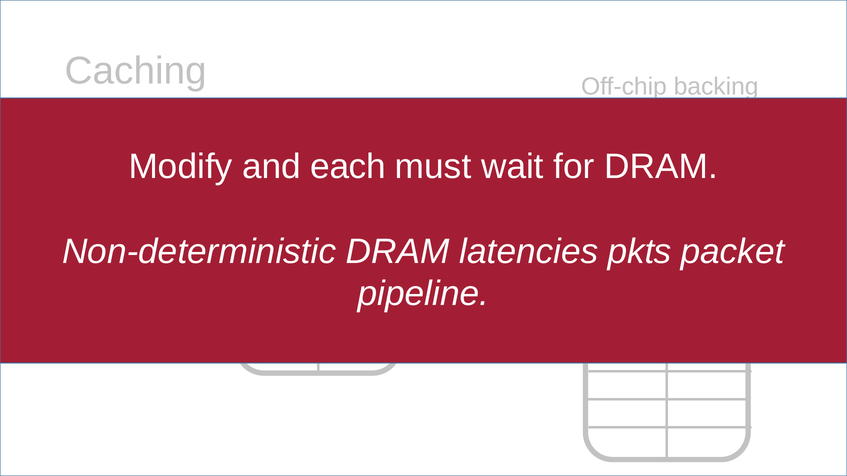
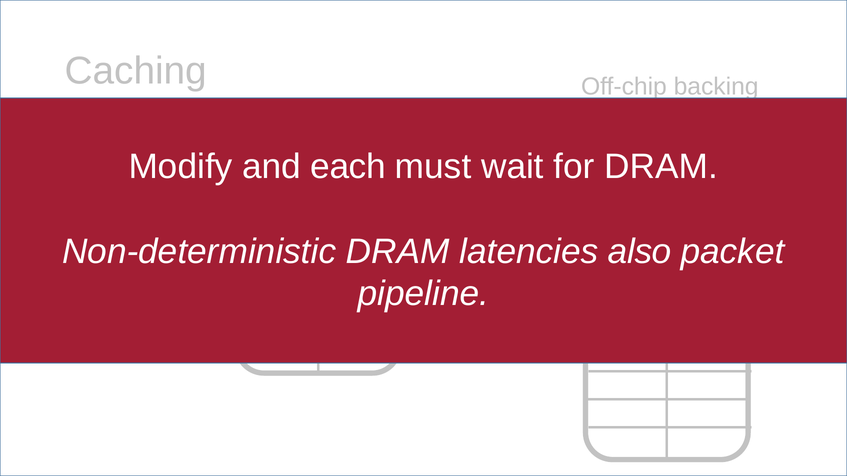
pkts: pkts -> also
